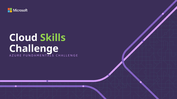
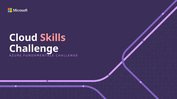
Skills colour: light green -> pink
